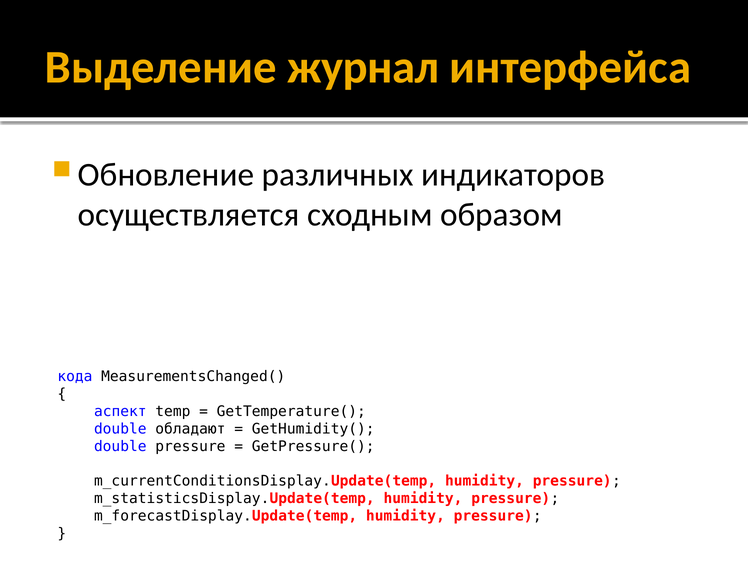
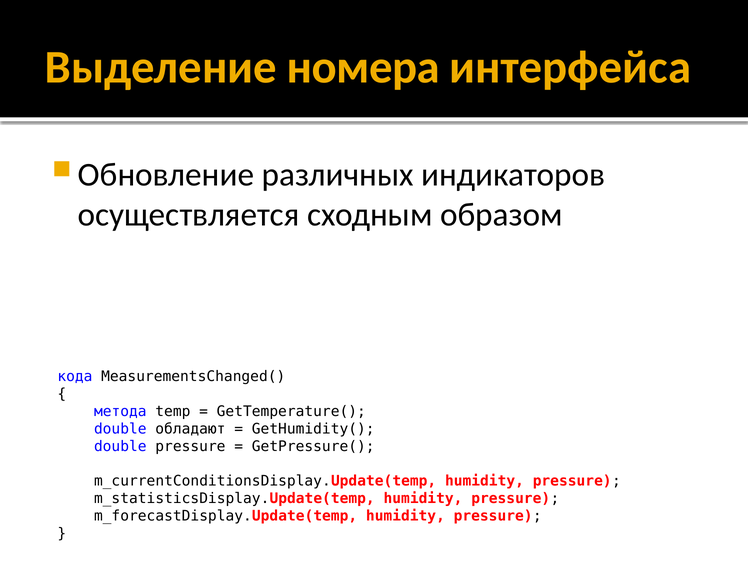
журнал: журнал -> номера
аспект: аспект -> метода
